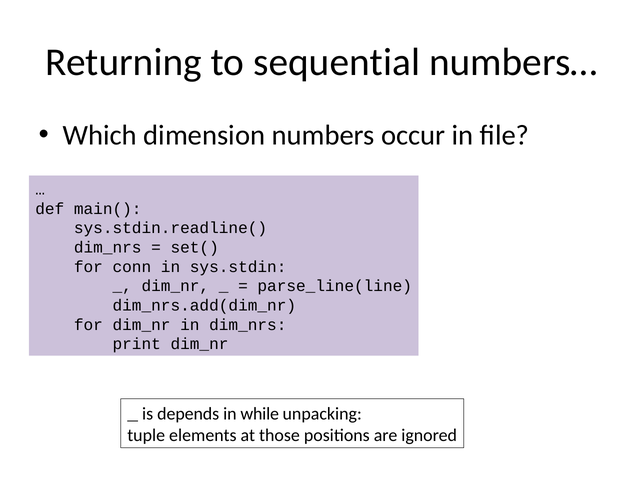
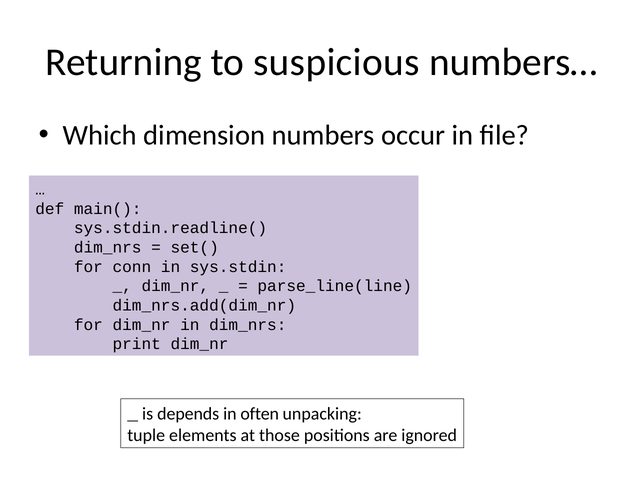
sequential: sequential -> suspicious
while: while -> often
